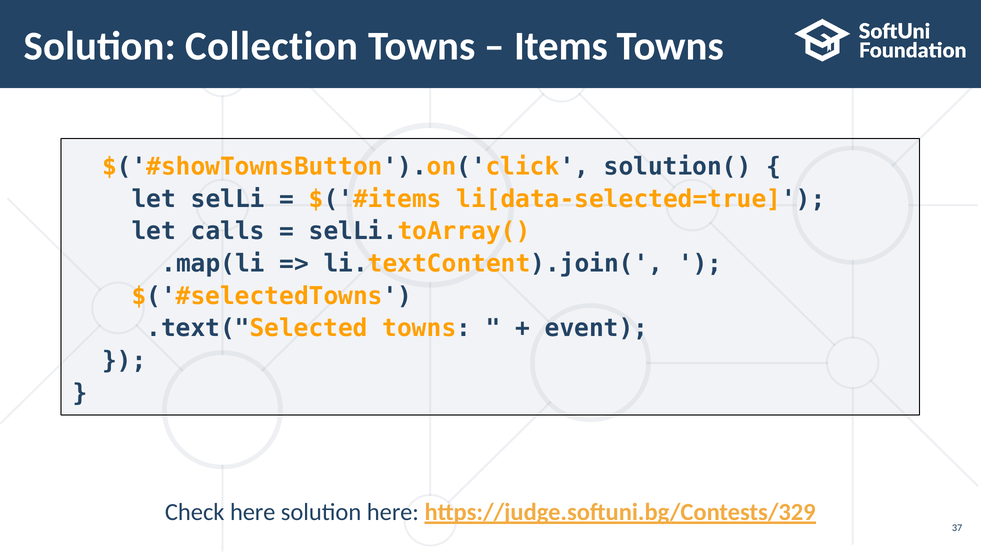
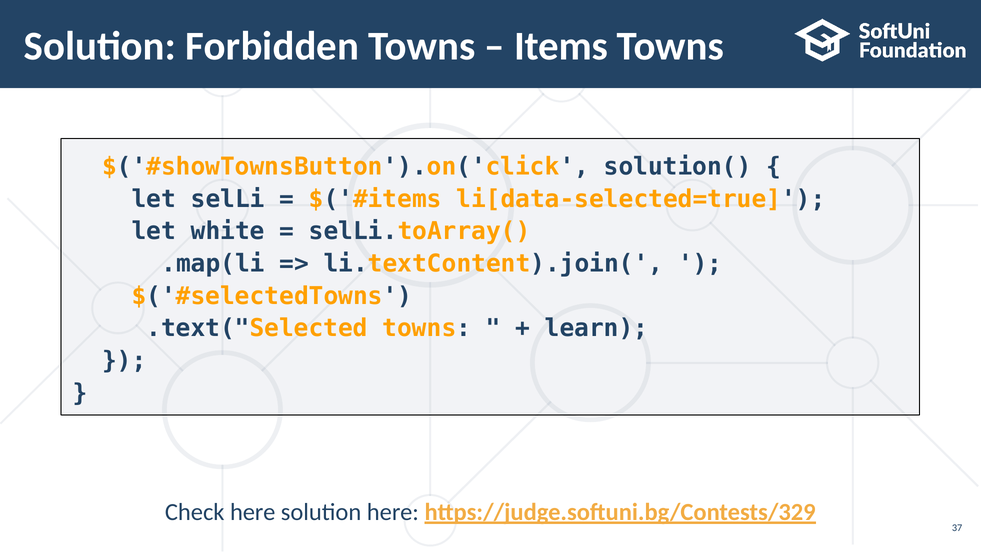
Collection: Collection -> Forbidden
calls: calls -> white
event: event -> learn
